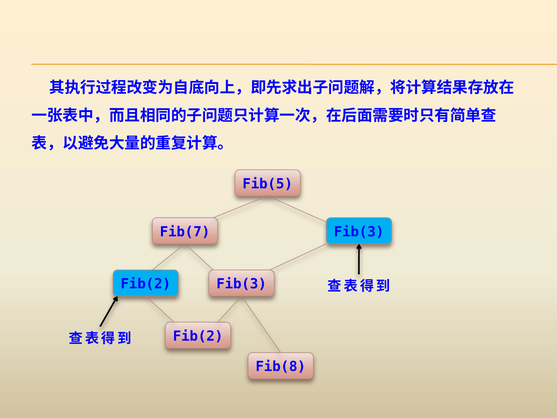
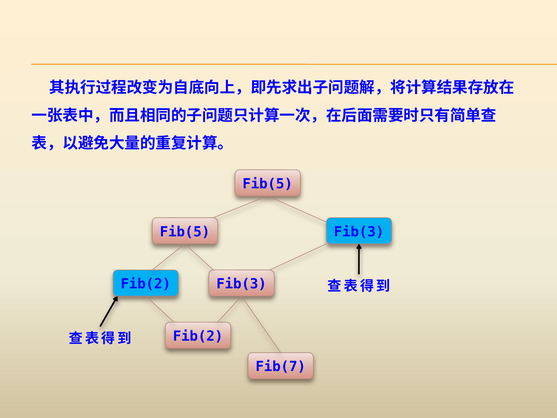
Fib(7 at (185, 232): Fib(7 -> Fib(5
Fib(8: Fib(8 -> Fib(7
